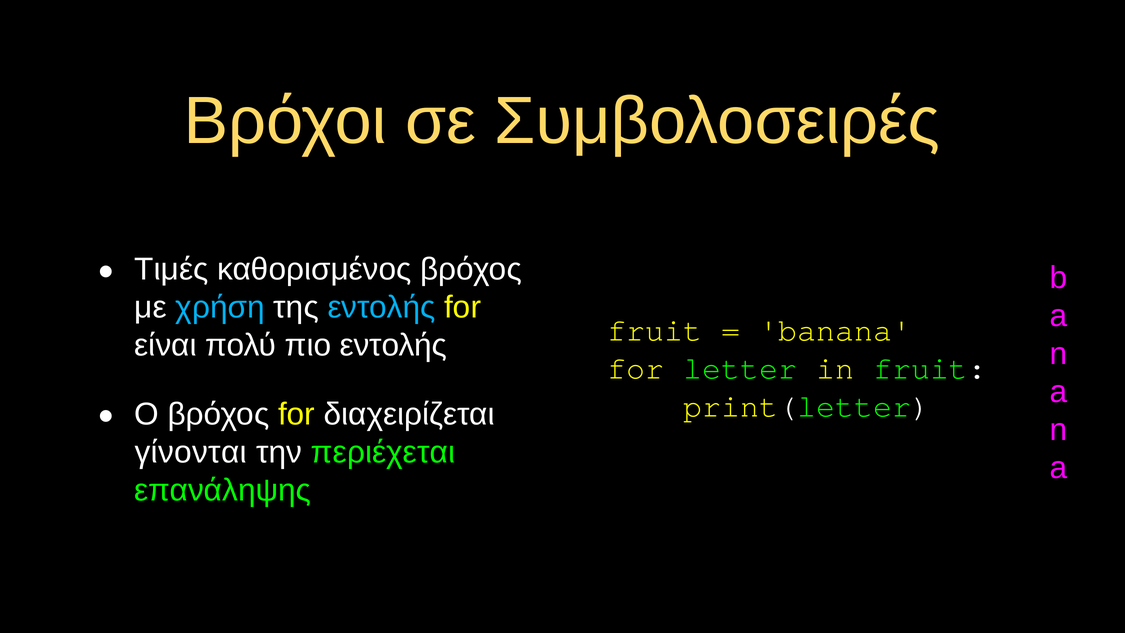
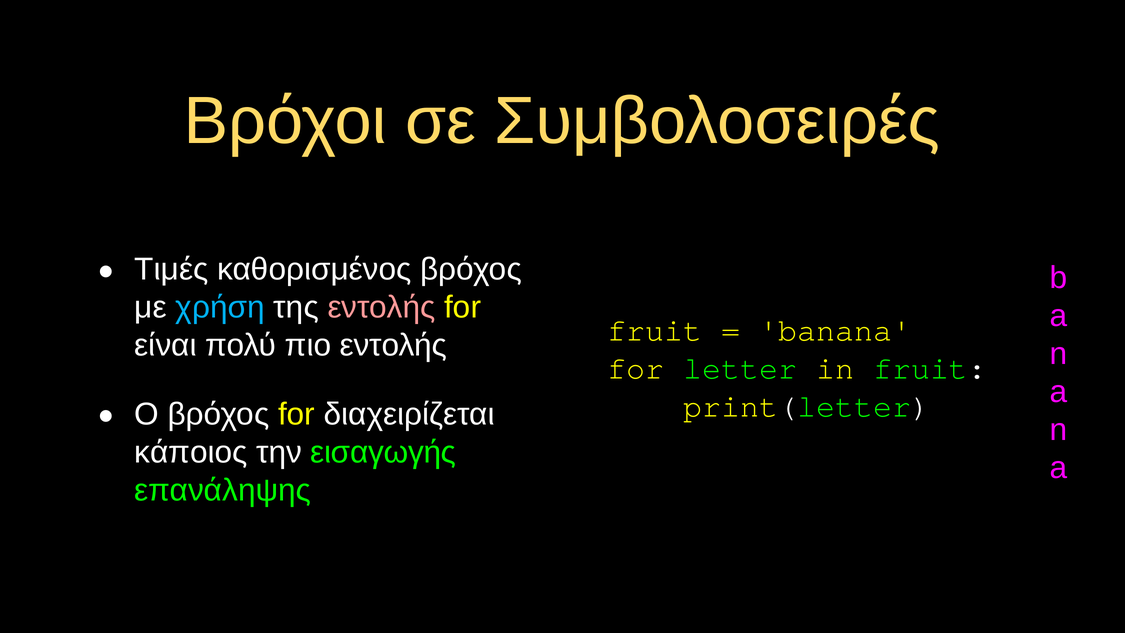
εντολής at (381, 307) colour: light blue -> pink
γίνονται: γίνονται -> κάποιος
περιέχεται: περιέχεται -> εισαγωγής
